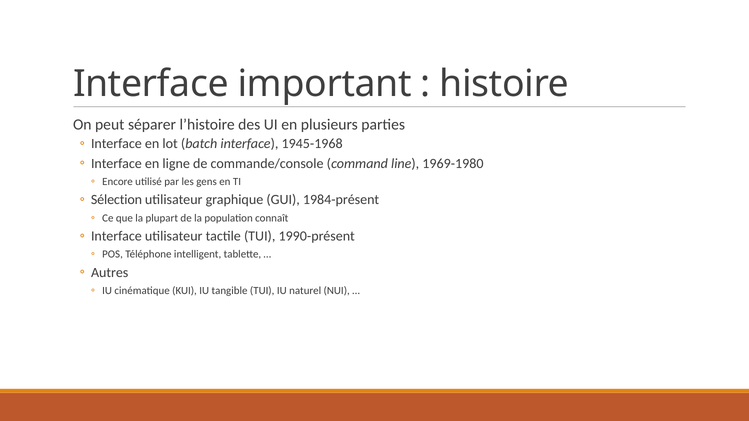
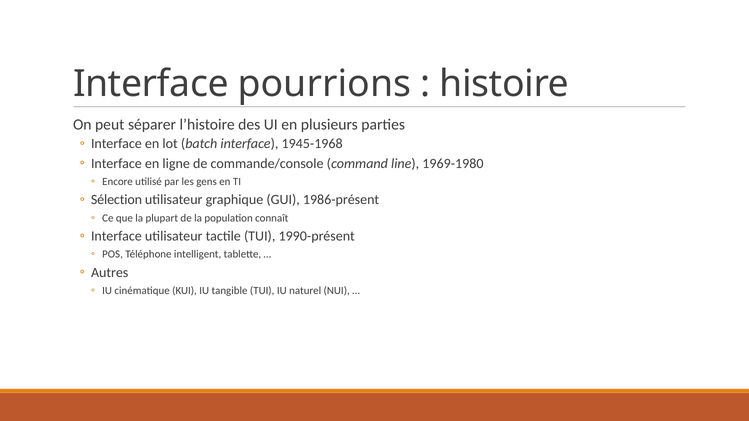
important: important -> pourrions
1984-présent: 1984-présent -> 1986-présent
